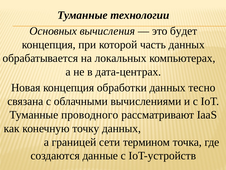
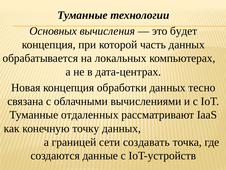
проводного: проводного -> отдаленных
термином: термином -> создавать
